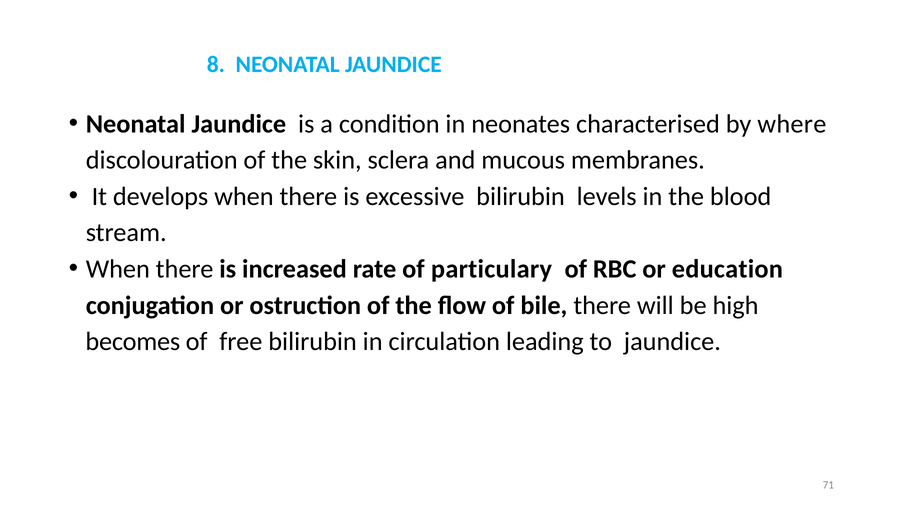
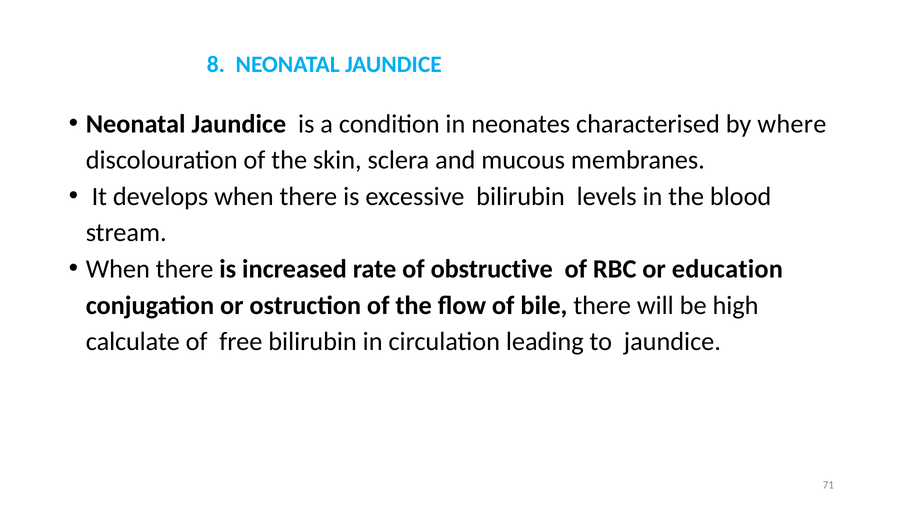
particulary: particulary -> obstructive
becomes: becomes -> calculate
